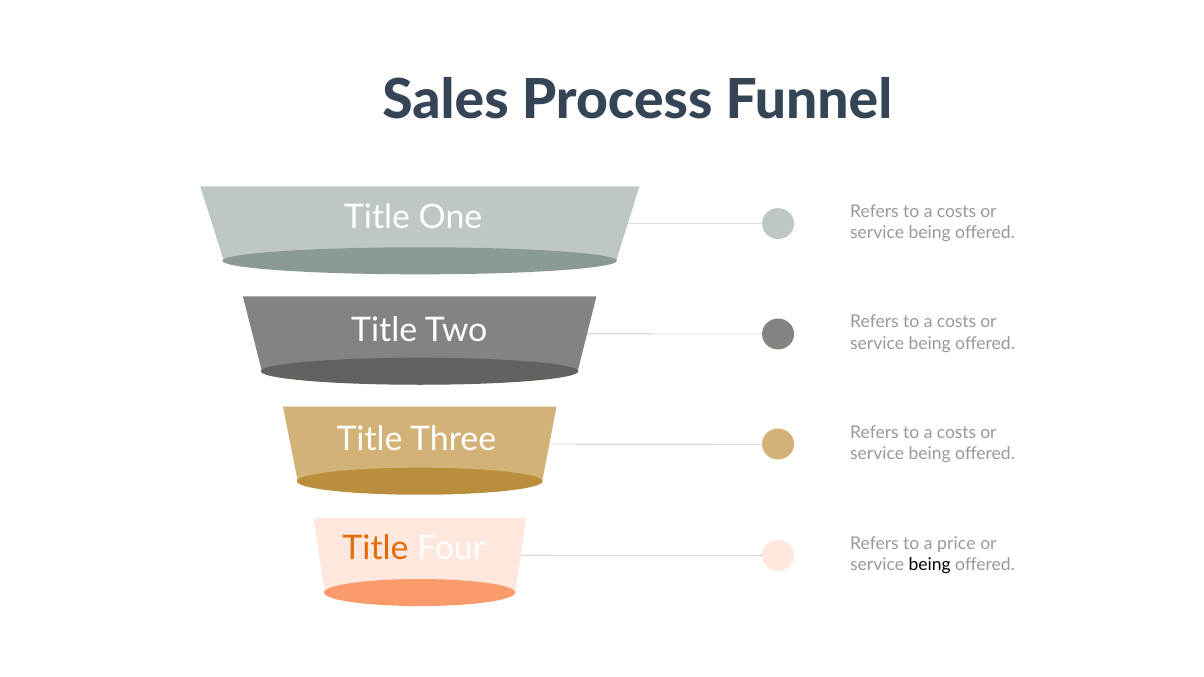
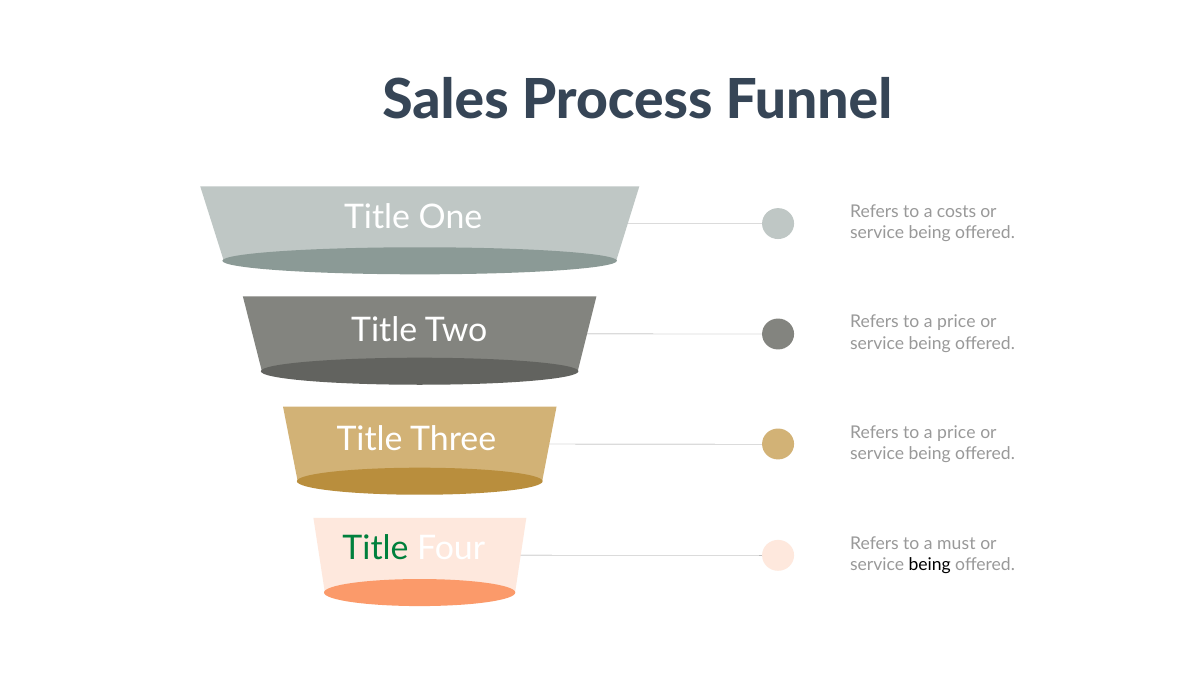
costs at (957, 322): costs -> price
costs at (957, 433): costs -> price
Title at (375, 549) colour: orange -> green
price: price -> must
